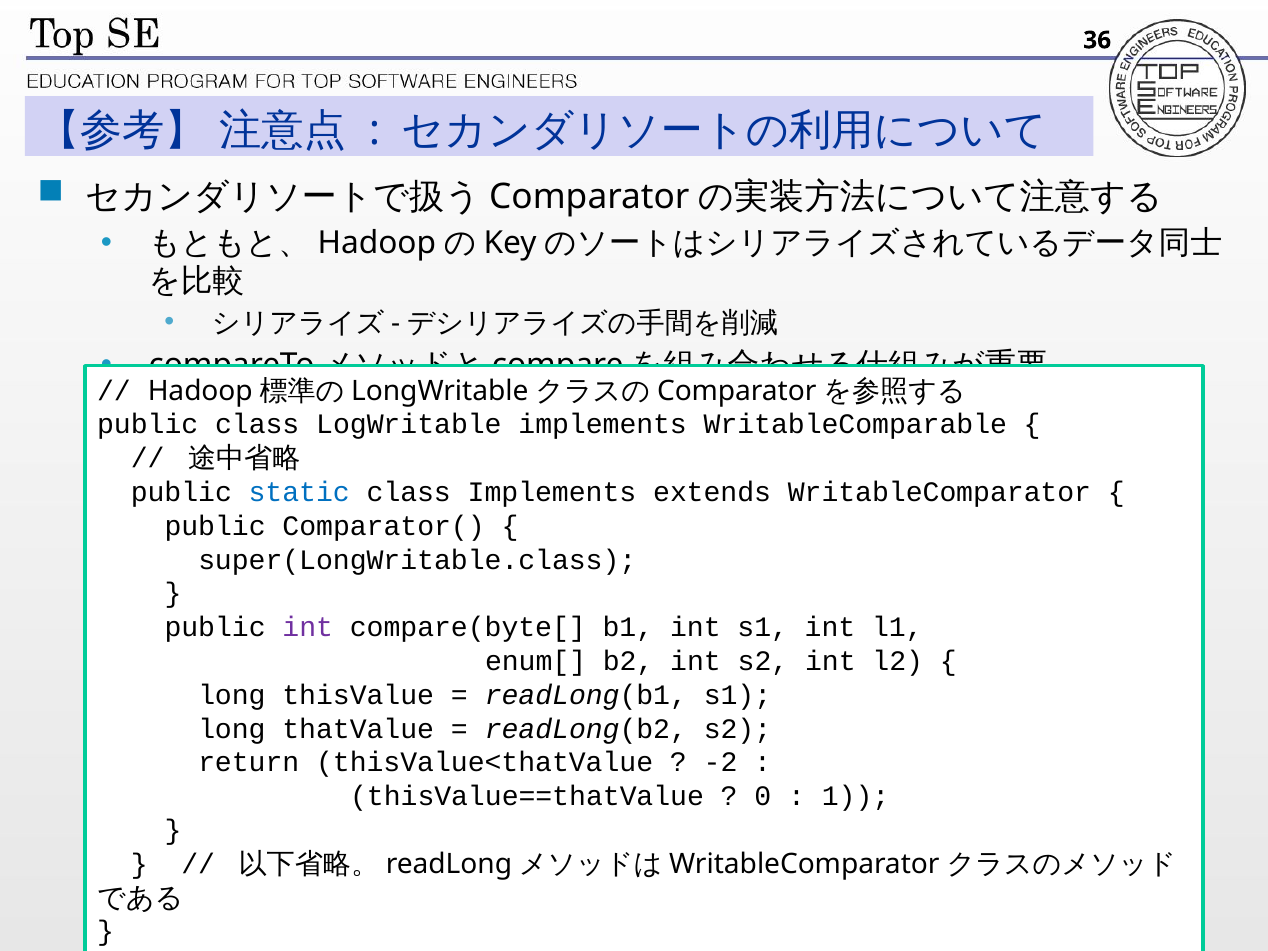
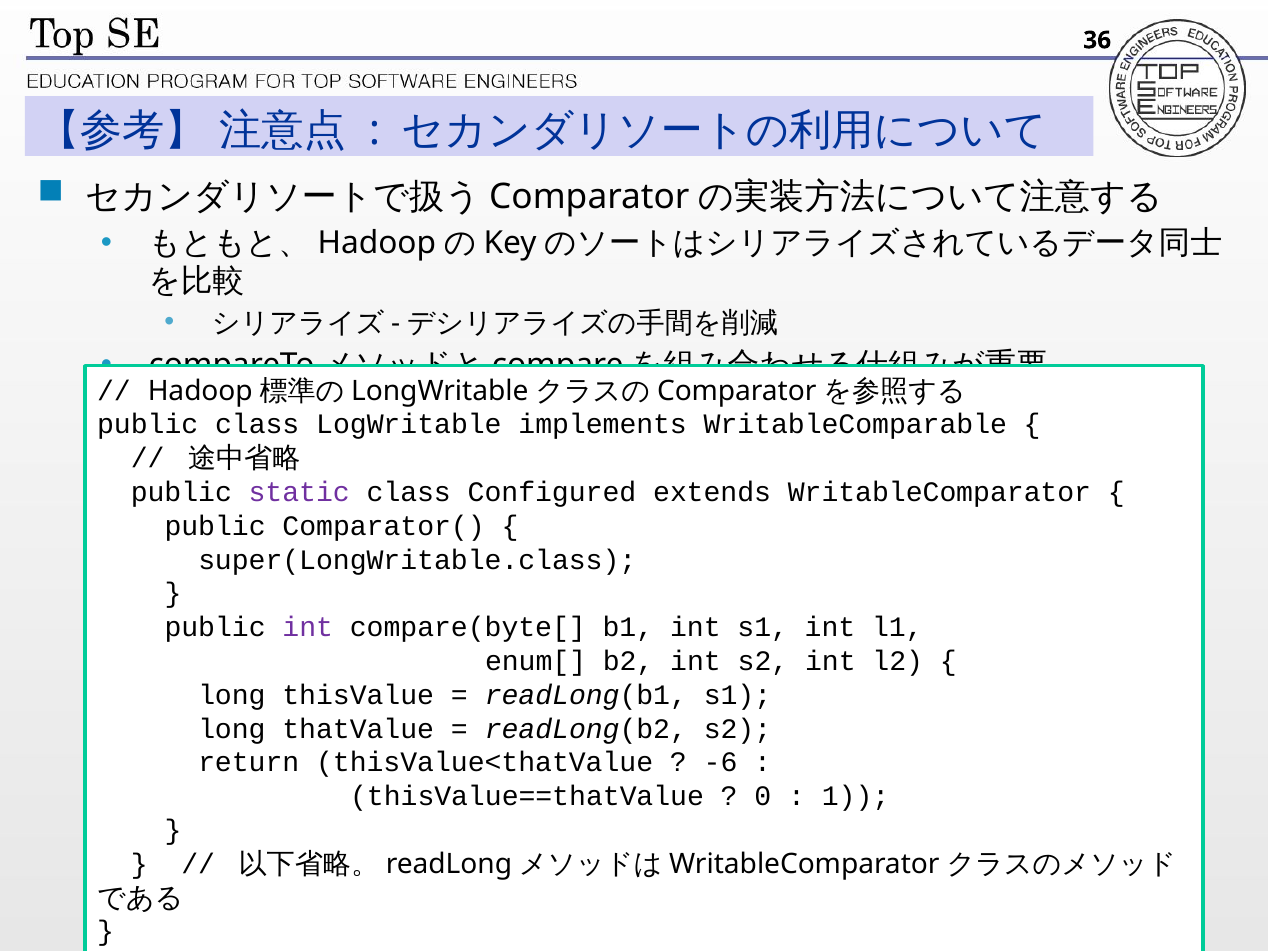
static colour: blue -> purple
class Implements: Implements -> Configured
-2: -2 -> -6
